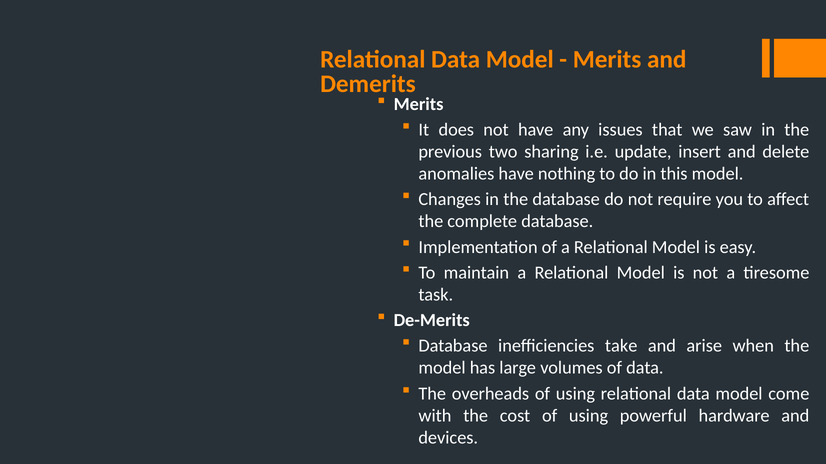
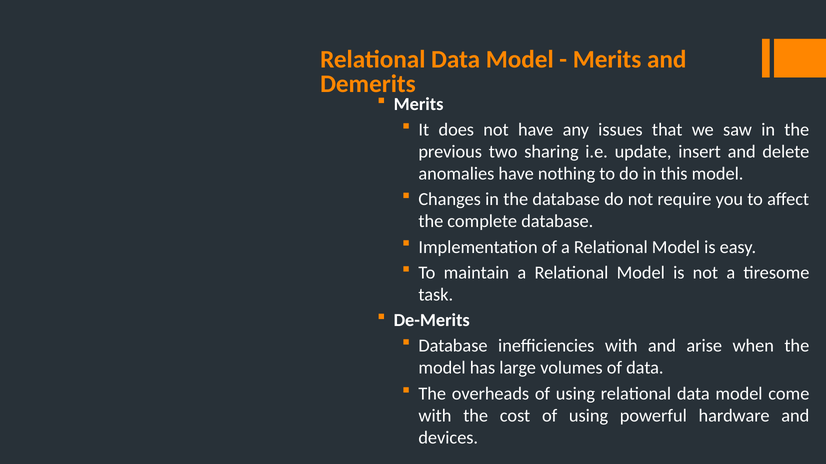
inefficiencies take: take -> with
